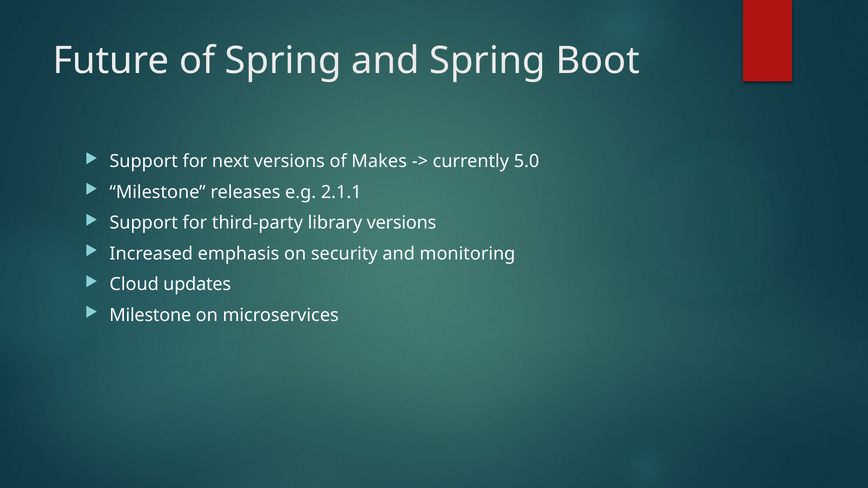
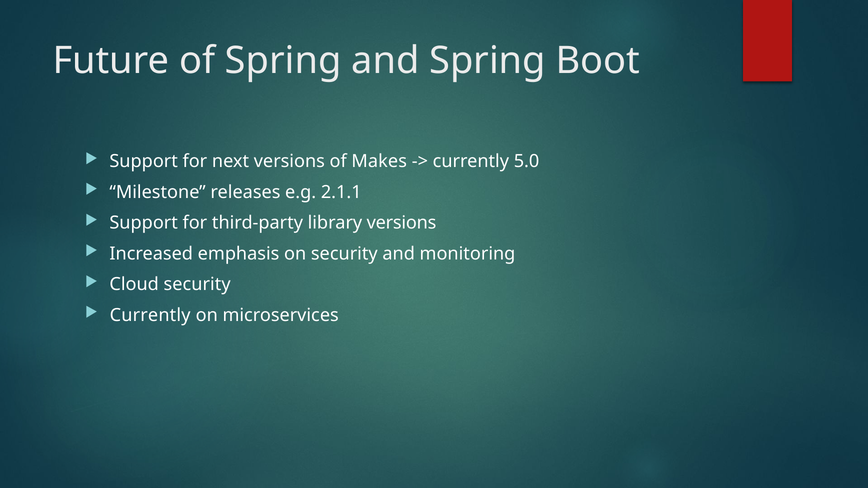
Cloud updates: updates -> security
Milestone at (150, 315): Milestone -> Currently
